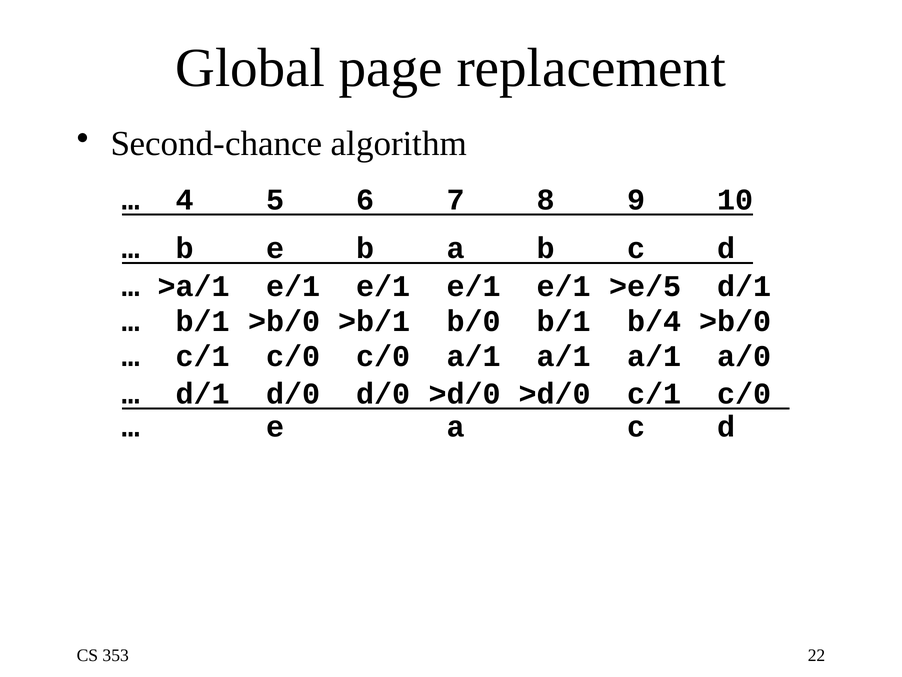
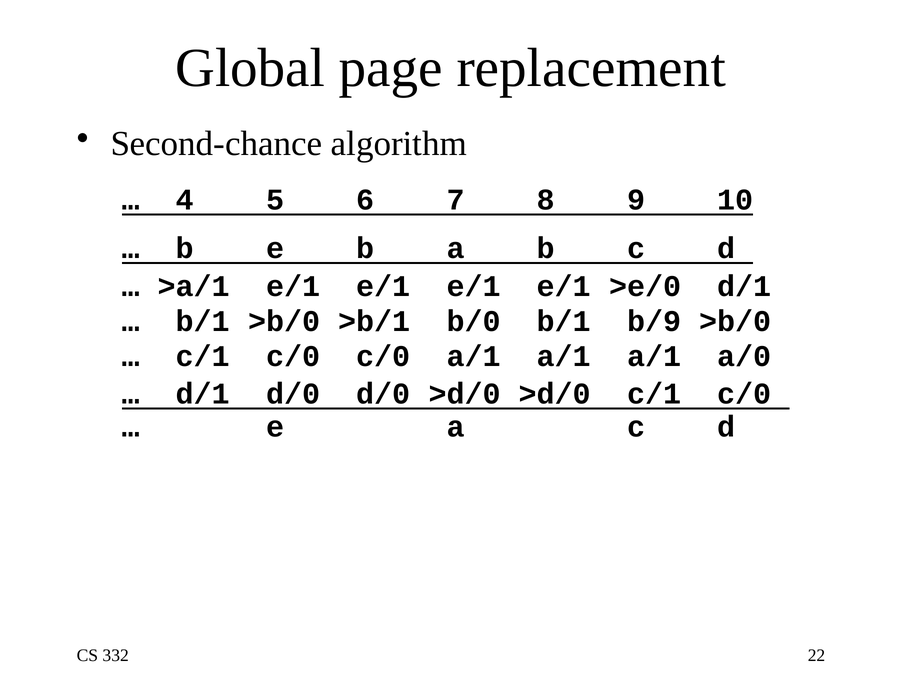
>e/5: >e/5 -> >e/0
b/4: b/4 -> b/9
353: 353 -> 332
